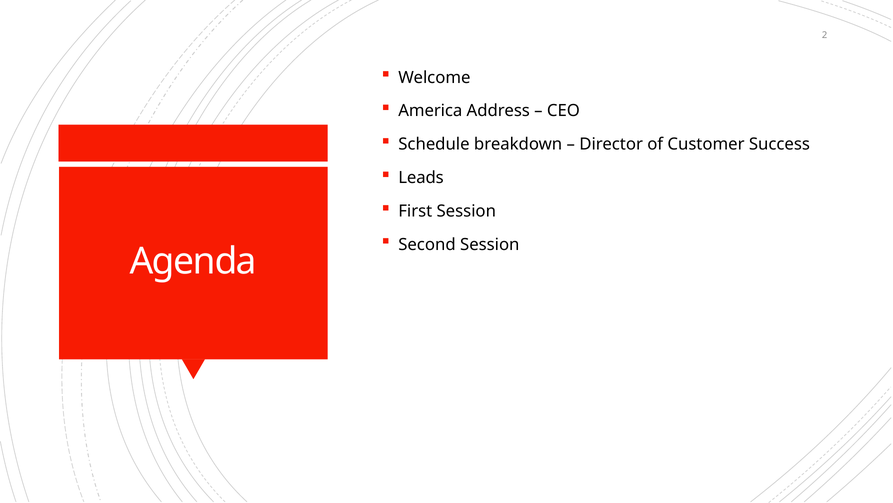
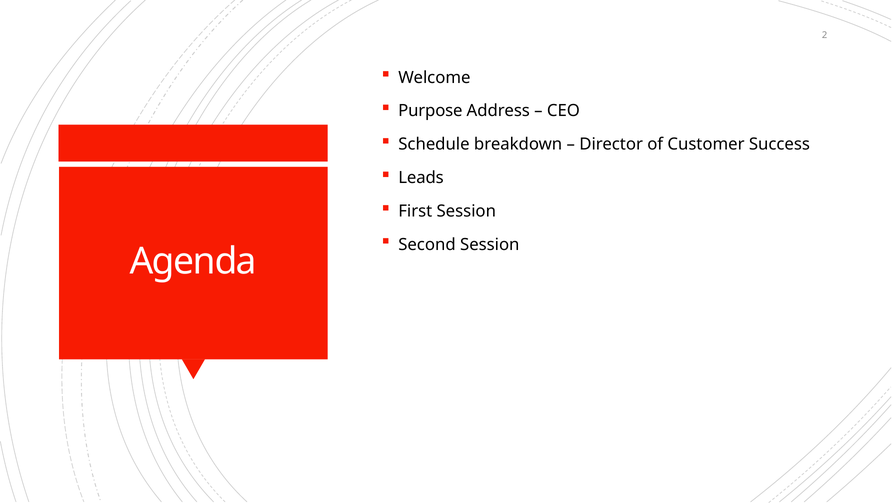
America: America -> Purpose
